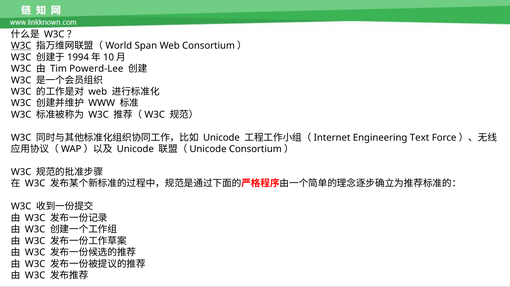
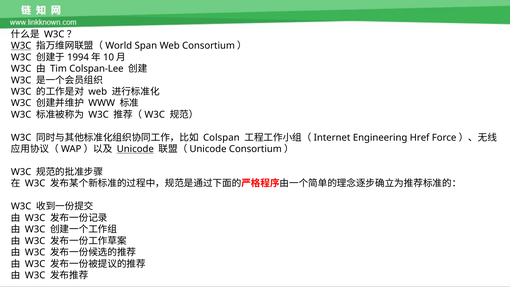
Powerd-Lee: Powerd-Lee -> Colspan-Lee
Unicode at (221, 138): Unicode -> Colspan
Text: Text -> Href
Unicode at (135, 149) underline: none -> present
